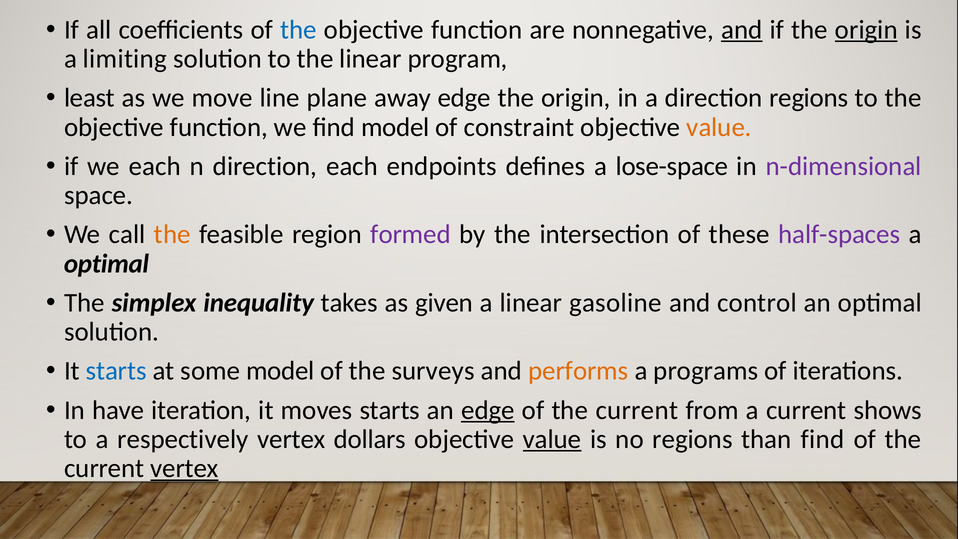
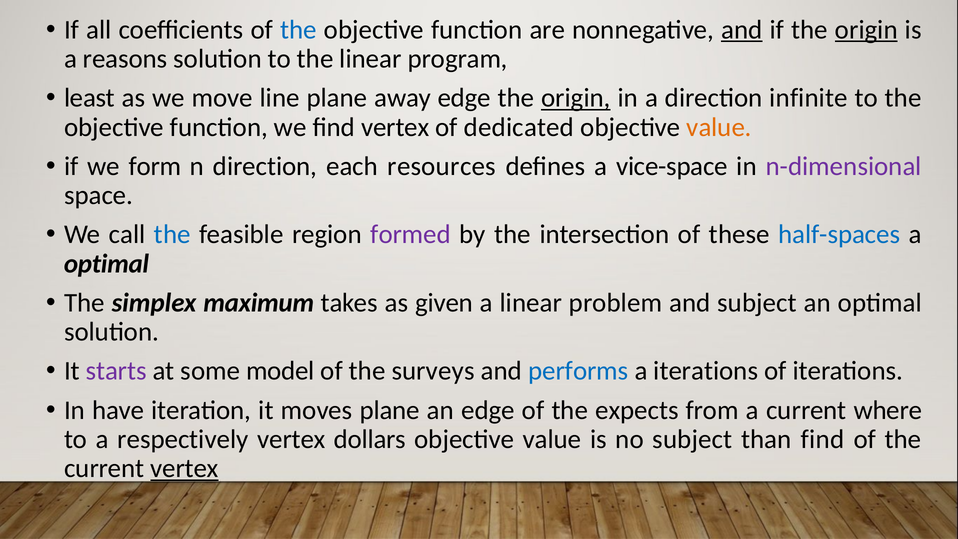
limiting: limiting -> reasons
origin at (576, 98) underline: none -> present
direction regions: regions -> infinite
find model: model -> vertex
constraint: constraint -> dedicated
we each: each -> form
endpoints: endpoints -> resources
lose-space: lose-space -> vice-space
the at (172, 234) colour: orange -> blue
half-spaces colour: purple -> blue
inequality: inequality -> maximum
gasoline: gasoline -> problem
and control: control -> subject
starts at (116, 371) colour: blue -> purple
performs colour: orange -> blue
a programs: programs -> iterations
moves starts: starts -> plane
edge at (488, 410) underline: present -> none
current at (637, 410): current -> expects
shows: shows -> where
value at (552, 439) underline: present -> none
no regions: regions -> subject
